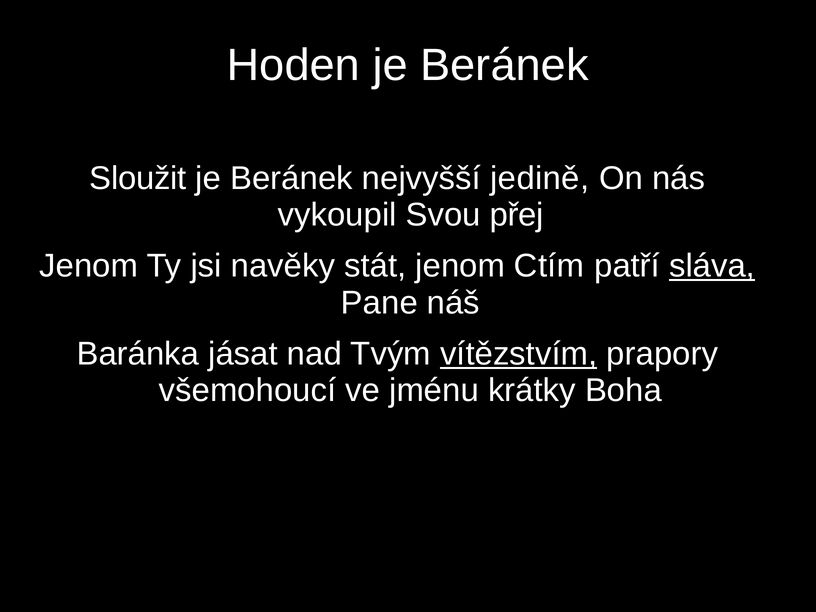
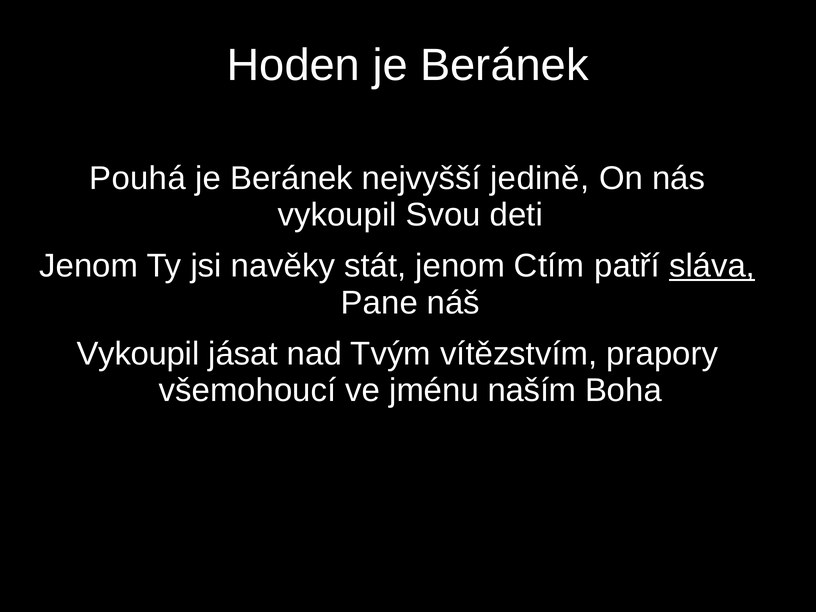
Sloužit: Sloužit -> Pouhá
přej: přej -> deti
Baránka at (138, 354): Baránka -> Vykoupil
vítězstvím underline: present -> none
krátky: krátky -> naším
